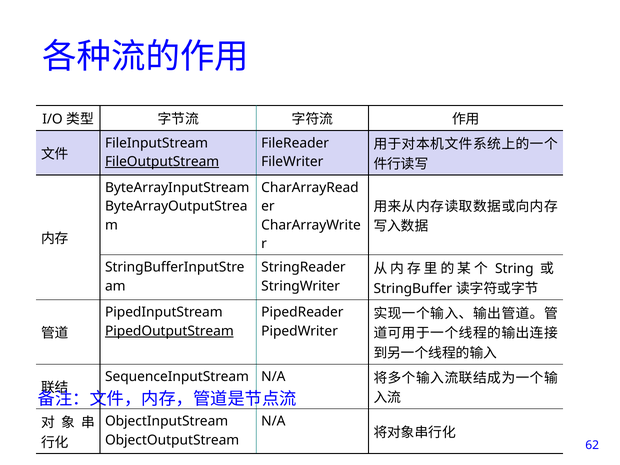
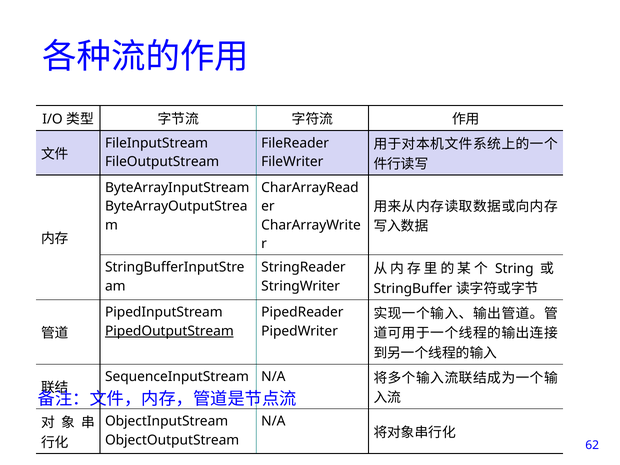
FileOutputStream underline: present -> none
